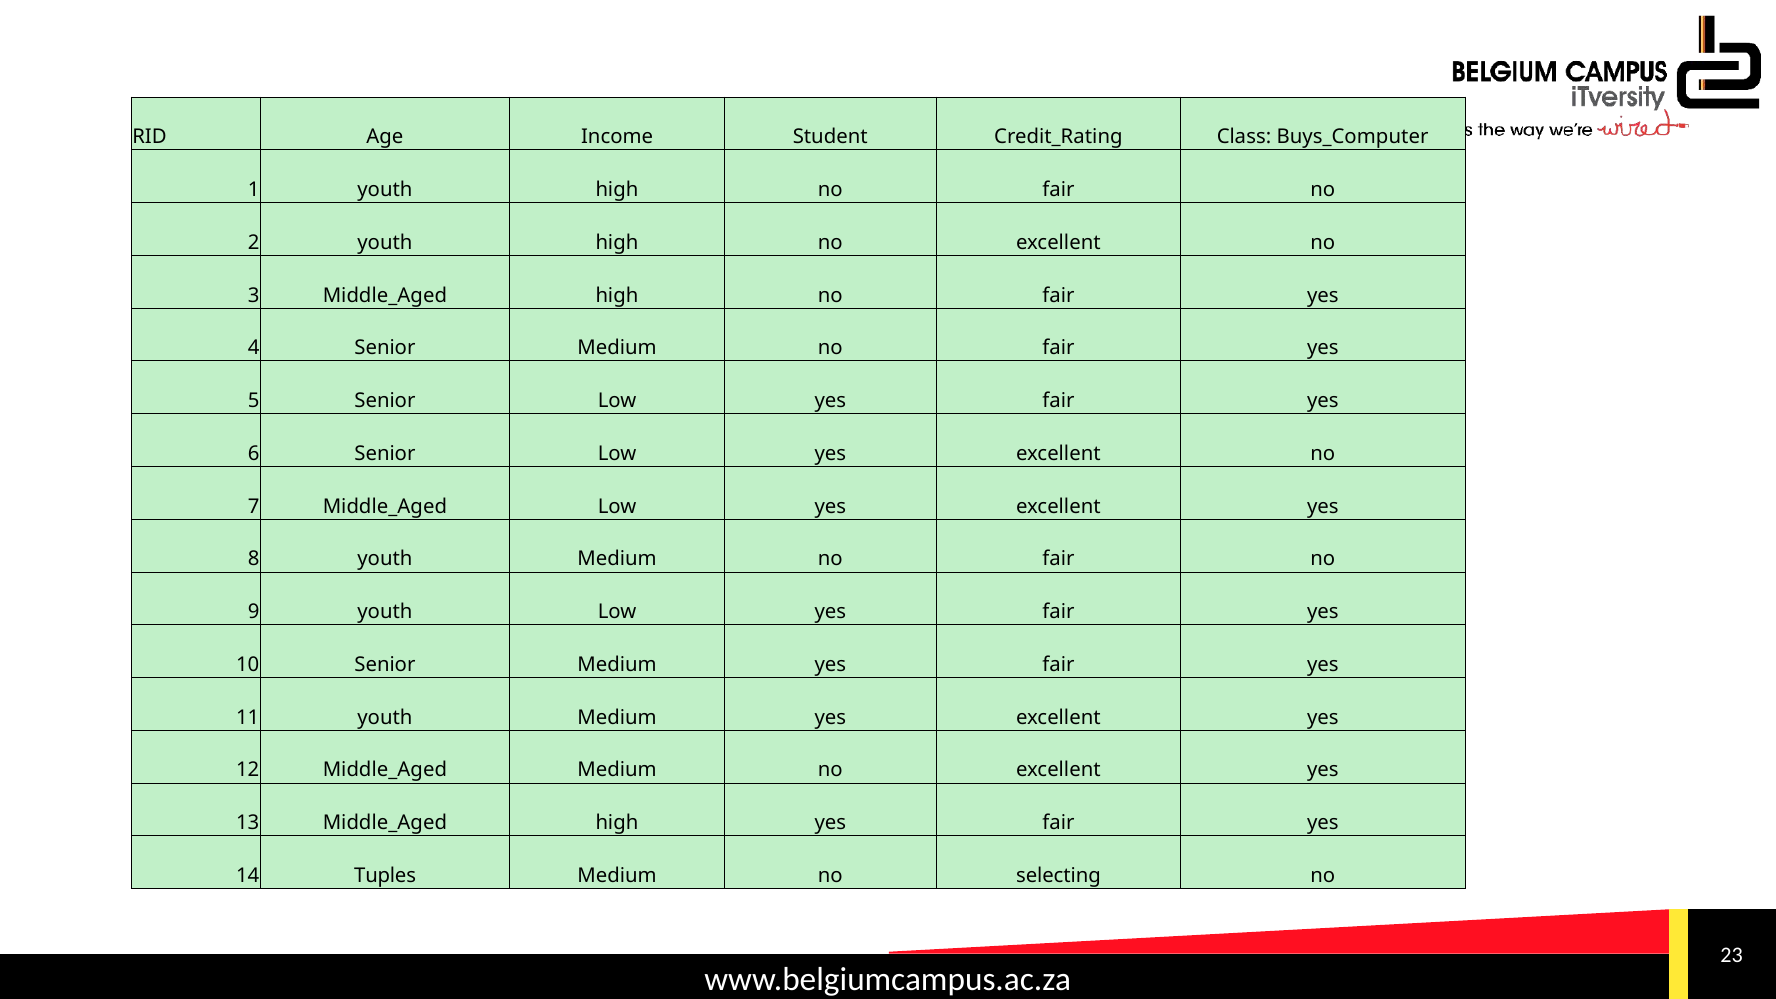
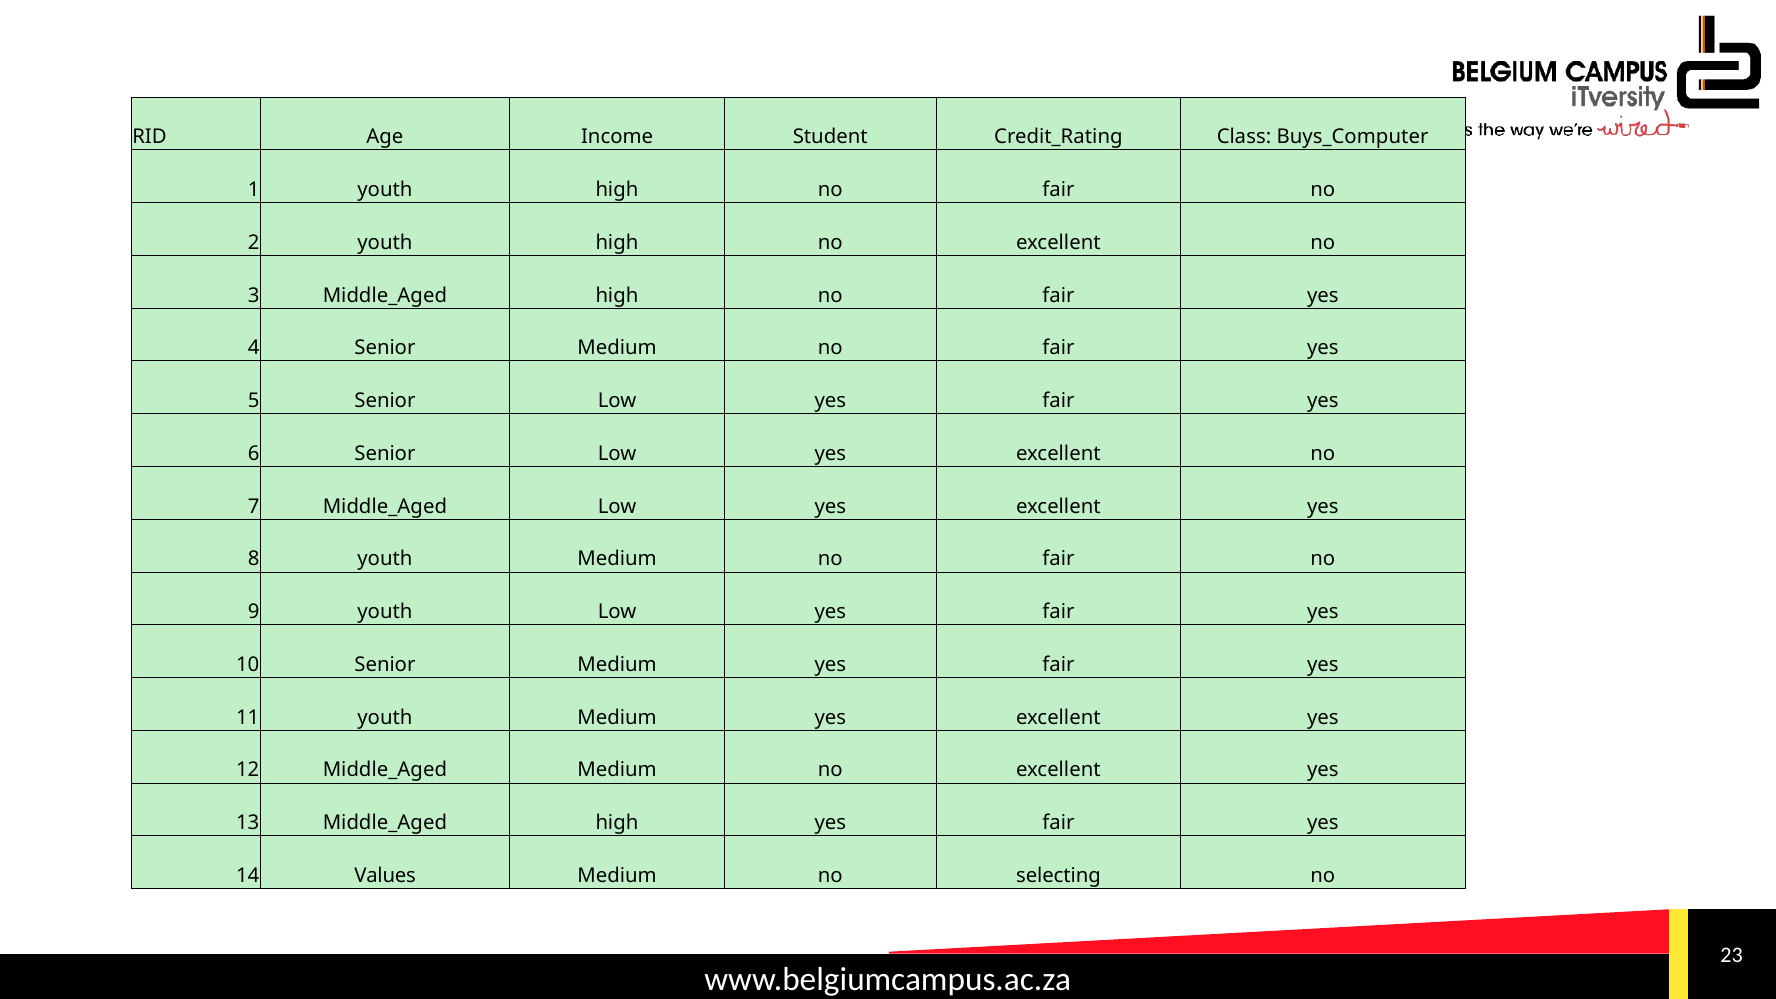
Tuples: Tuples -> Values
